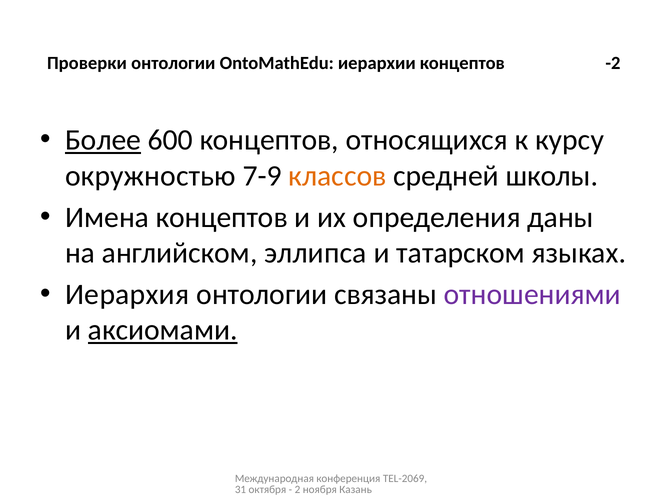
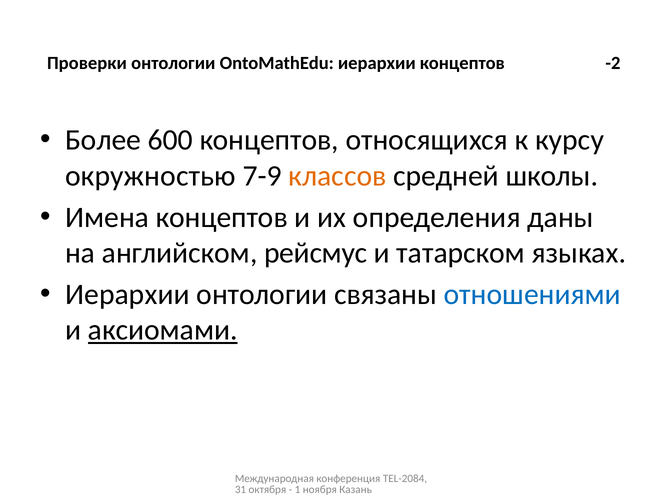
Более underline: present -> none
эллипса: эллипса -> рейсмус
Иерархия at (127, 295): Иерархия -> Иерархии
отношениями colour: purple -> blue
TEL-2069: TEL-2069 -> TEL-2084
2: 2 -> 1
